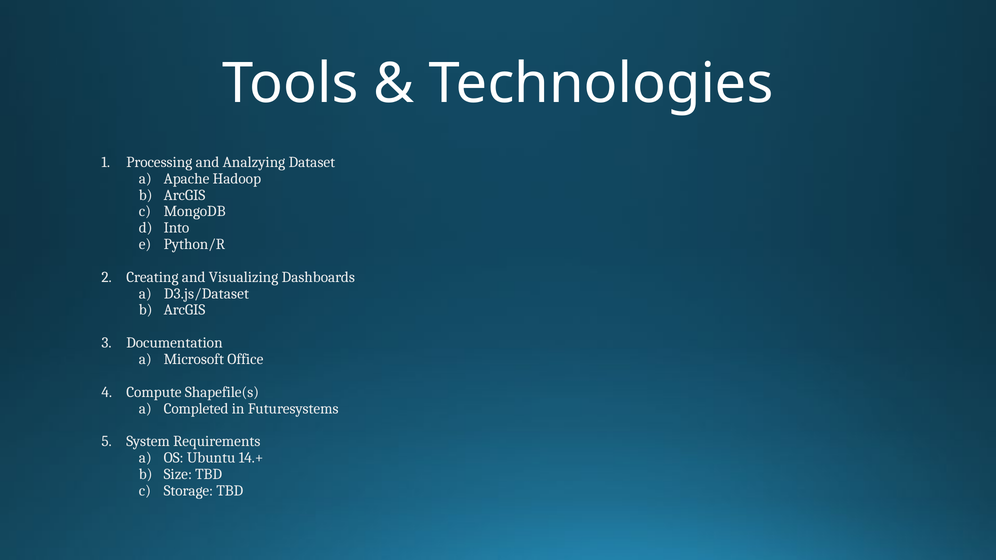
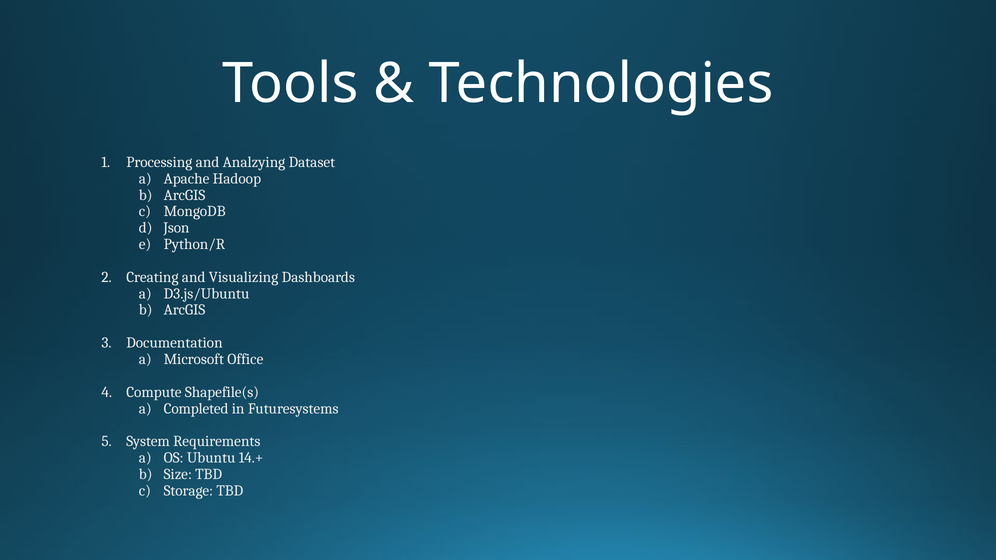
Into: Into -> Json
D3.js/Dataset: D3.js/Dataset -> D3.js/Ubuntu
